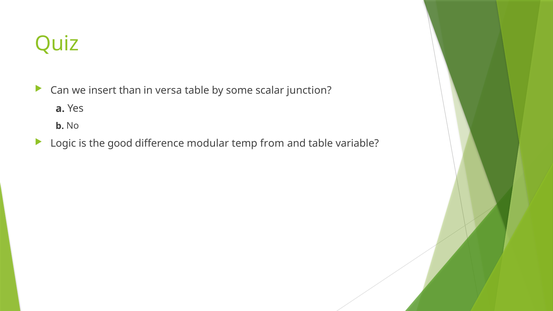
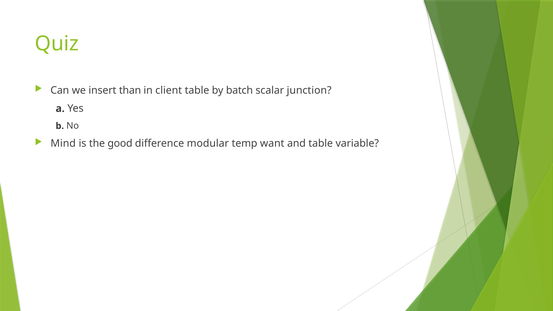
versa: versa -> client
some: some -> batch
Logic: Logic -> Mind
from: from -> want
